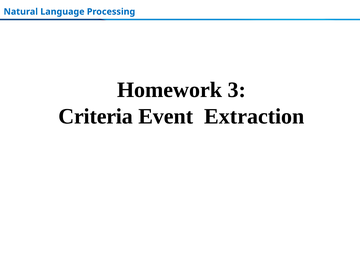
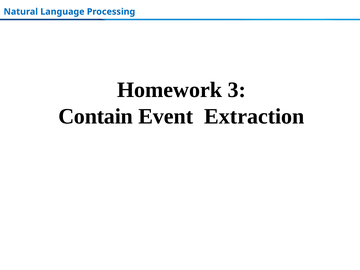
Criteria: Criteria -> Contain
